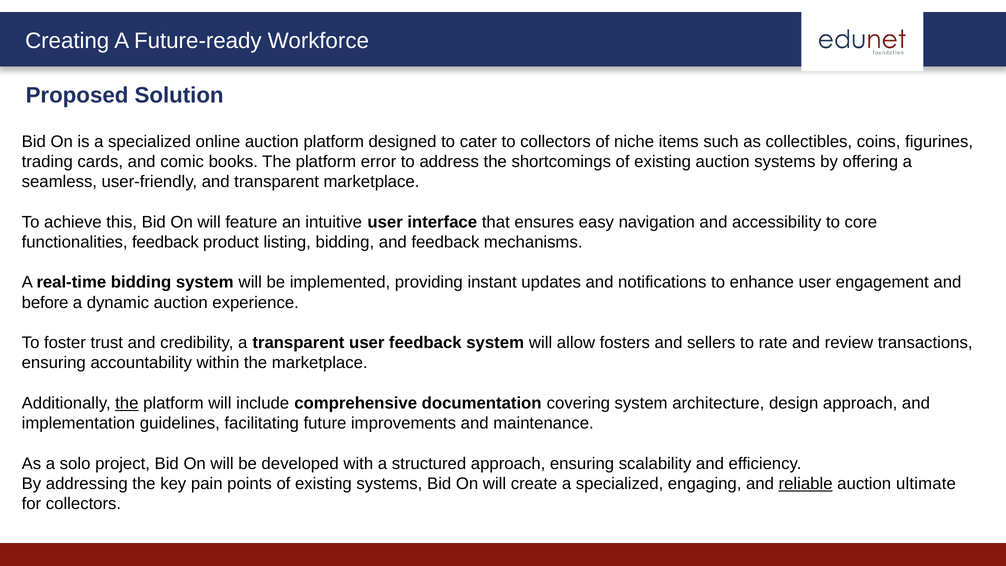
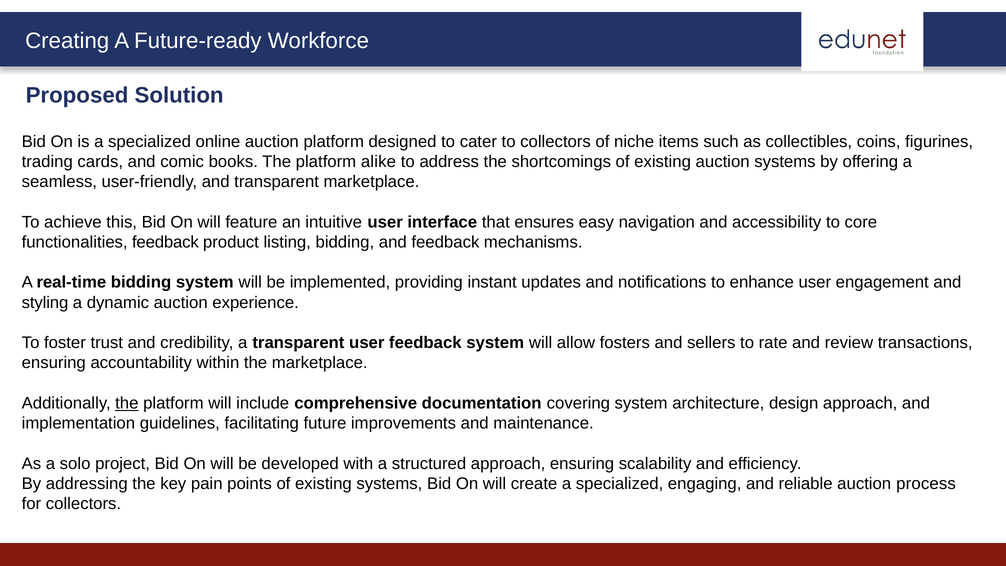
error: error -> alike
before: before -> styling
reliable underline: present -> none
ultimate: ultimate -> process
